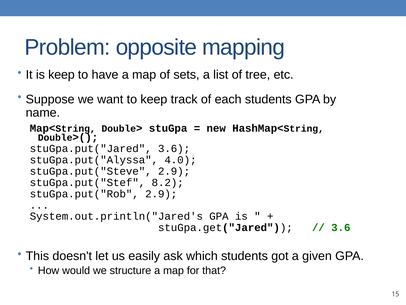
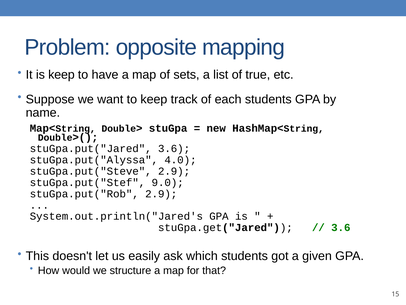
tree: tree -> true
8.2: 8.2 -> 9.0
